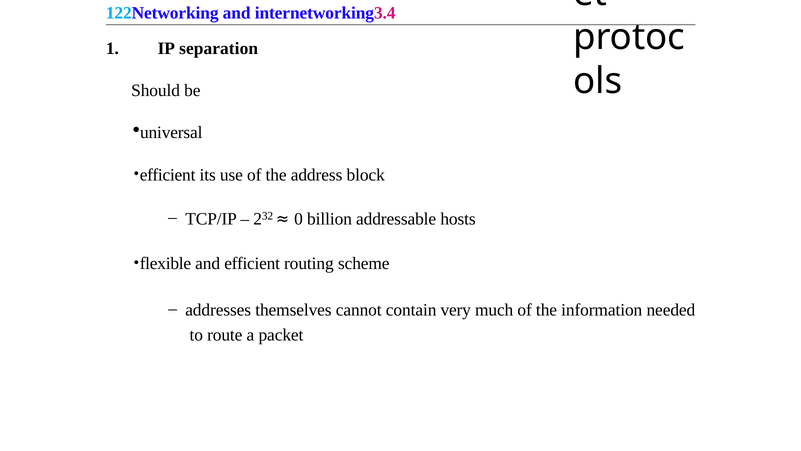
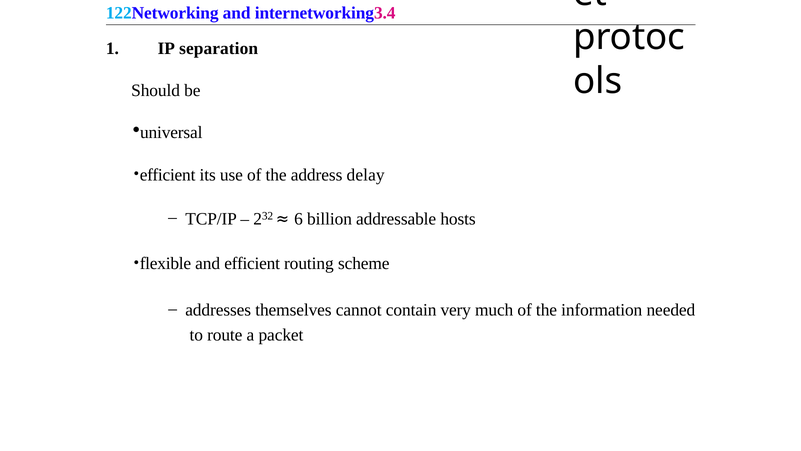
block: block -> delay
0: 0 -> 6
